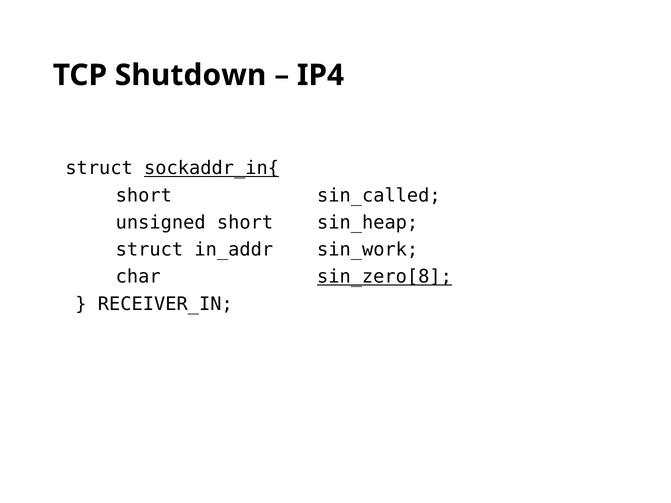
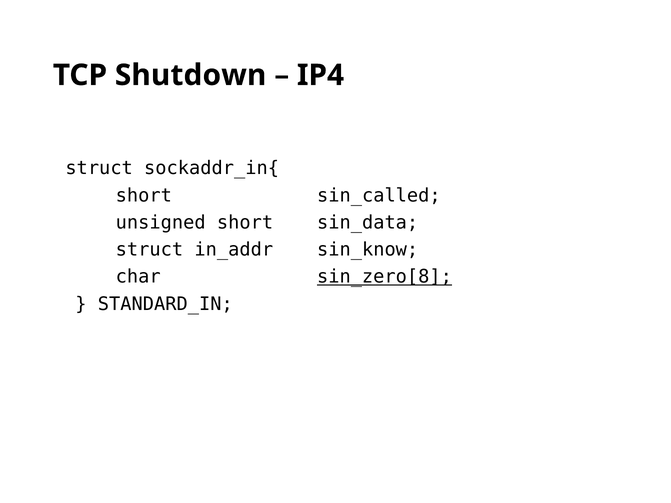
sockaddr_in{ underline: present -> none
sin_heap: sin_heap -> sin_data
sin_work: sin_work -> sin_know
RECEIVER_IN: RECEIVER_IN -> STANDARD_IN
